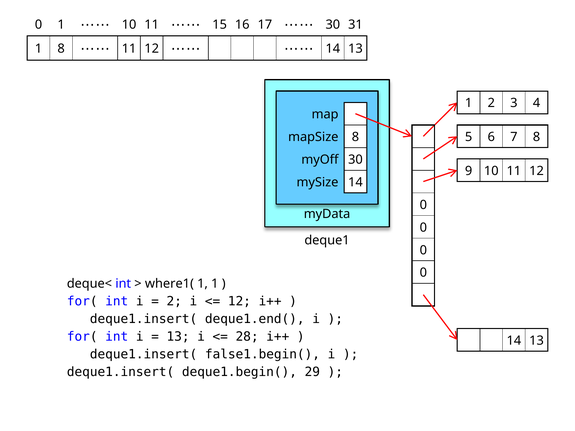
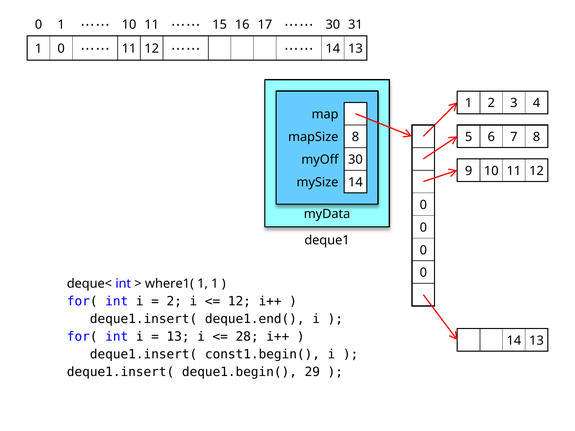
1 8: 8 -> 0
false1.begin(: false1.begin( -> const1.begin(
